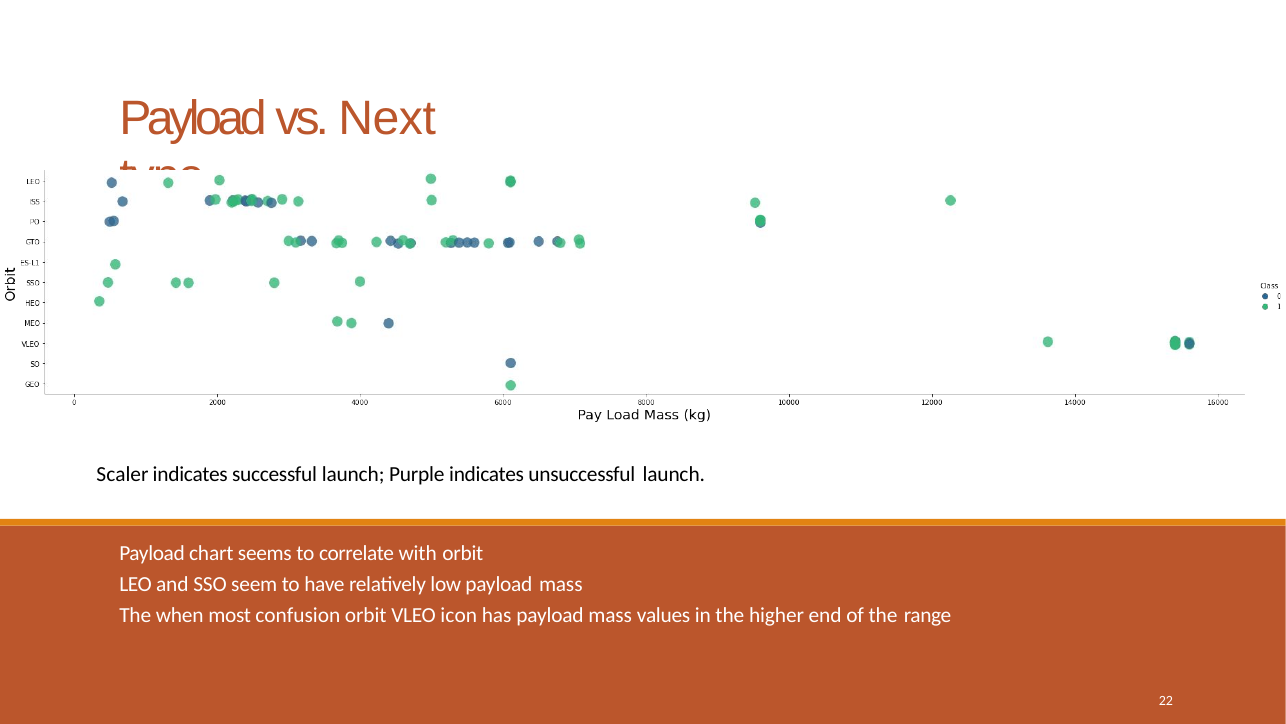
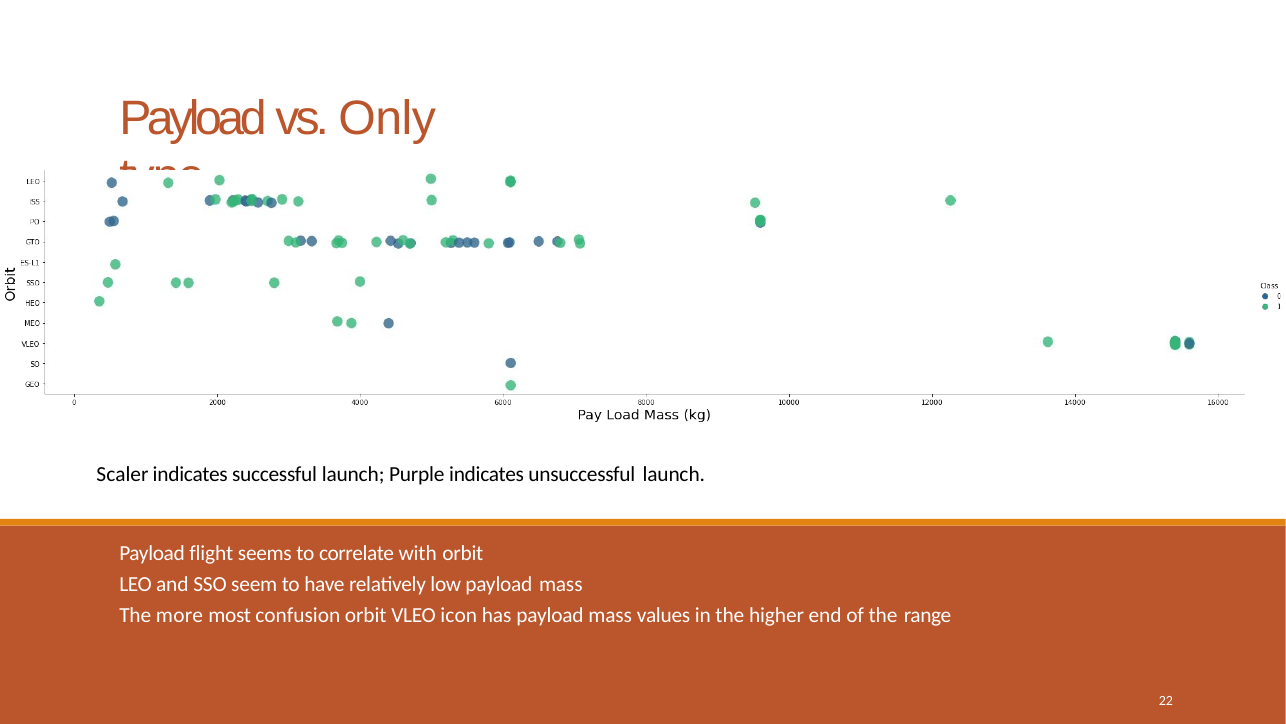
Next: Next -> Only
chart: chart -> flight
when: when -> more
